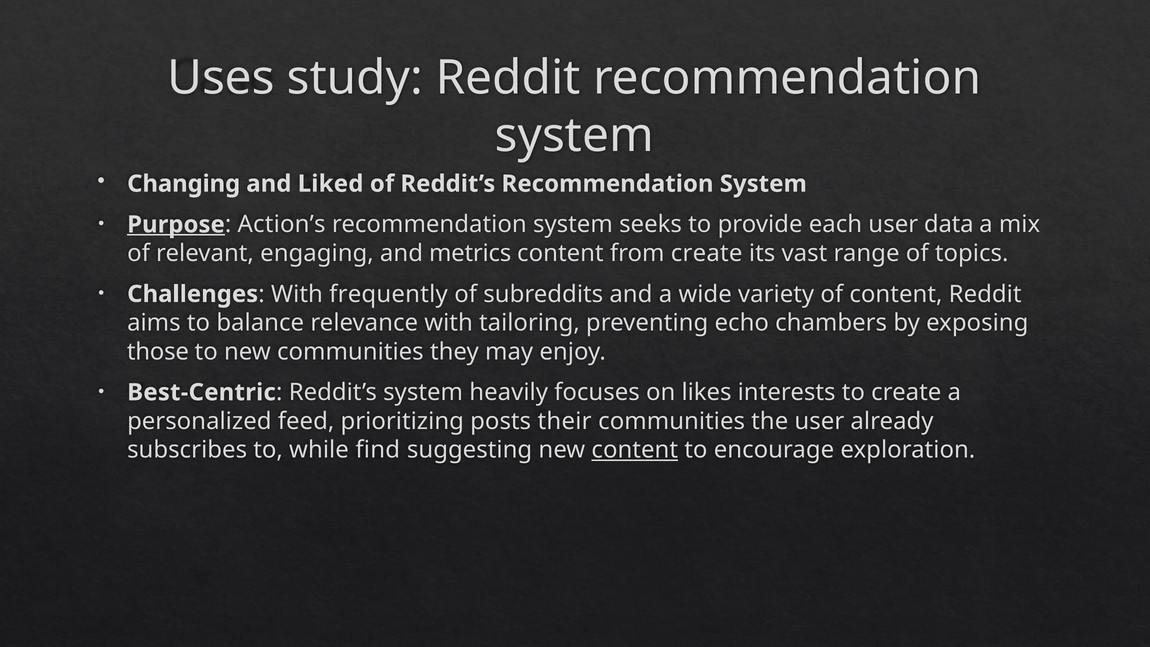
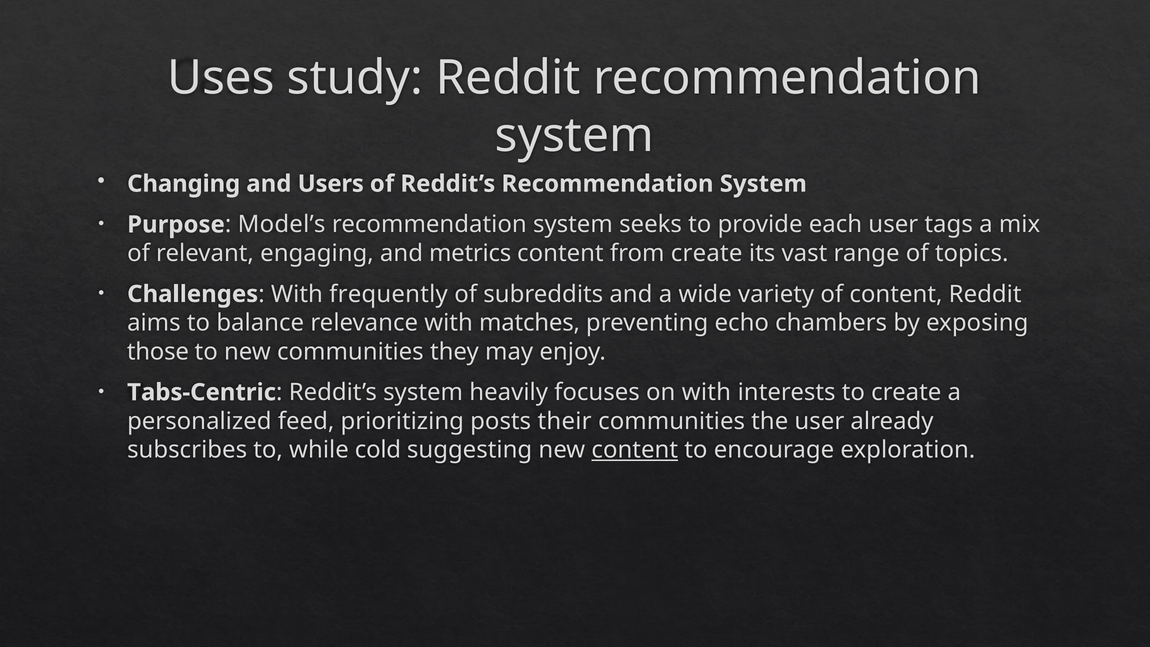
Liked: Liked -> Users
Purpose underline: present -> none
Action’s: Action’s -> Model’s
data: data -> tags
tailoring: tailoring -> matches
Best-Centric: Best-Centric -> Tabs-Centric
on likes: likes -> with
find: find -> cold
